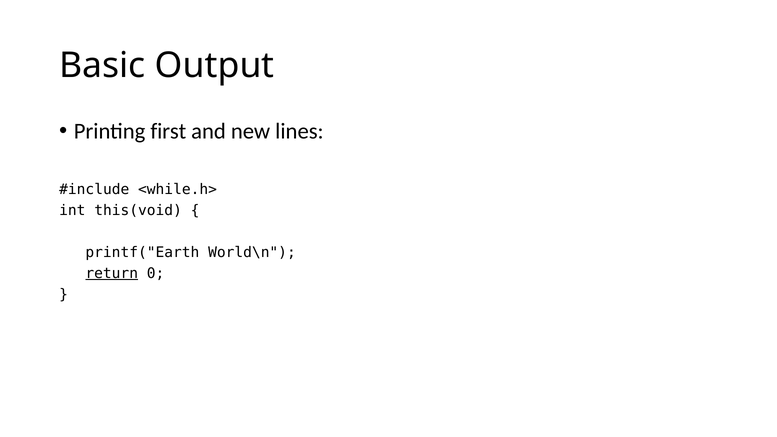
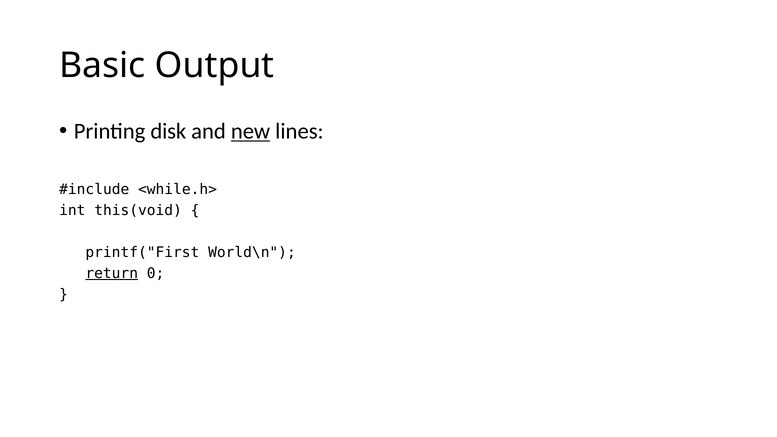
first: first -> disk
new underline: none -> present
printf("Earth: printf("Earth -> printf("First
